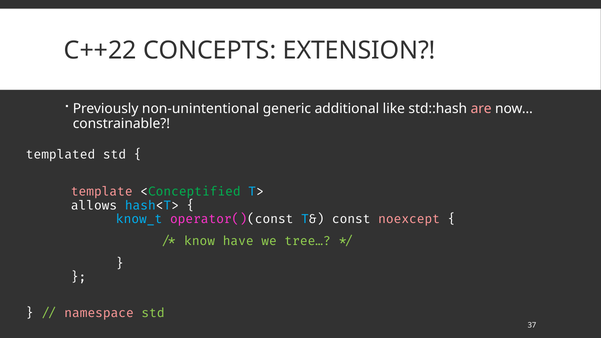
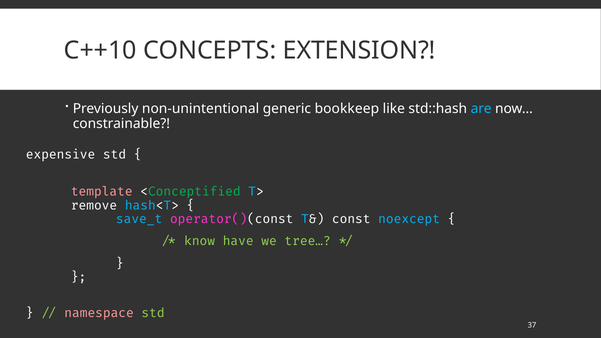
C++22: C++22 -> C++10
additional: additional -> bookkeep
are colour: pink -> light blue
templated: templated -> expensive
allows: allows -> remove
know_t: know_t -> save_t
noexcept colour: pink -> light blue
